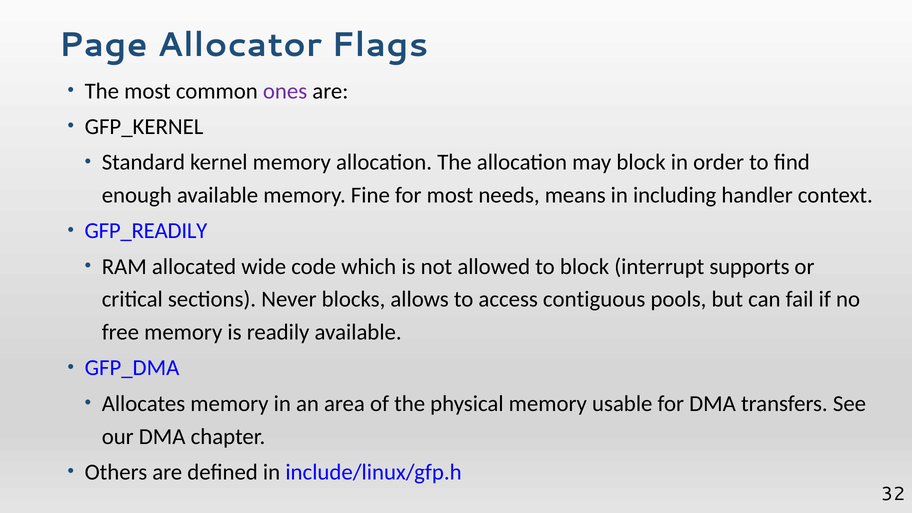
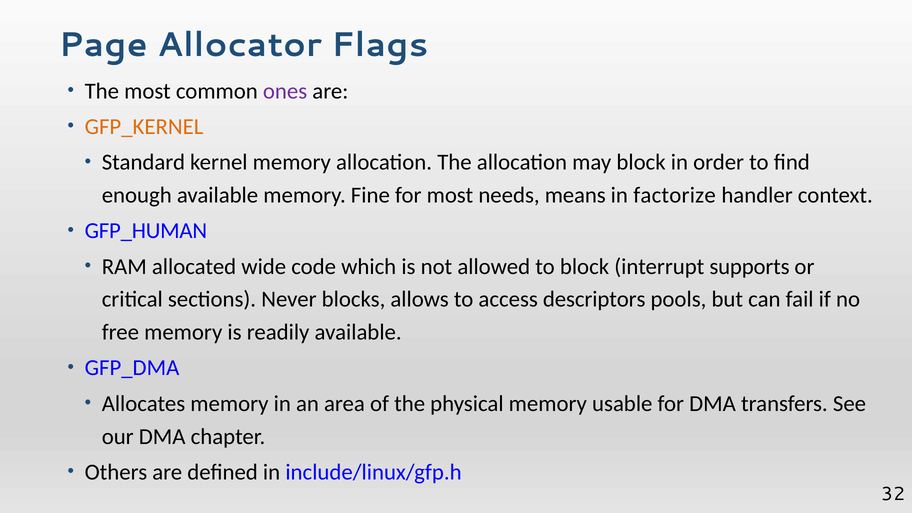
GFP_KERNEL colour: black -> orange
including: including -> factorize
GFP_READILY: GFP_READILY -> GFP_HUMAN
contiguous: contiguous -> descriptors
